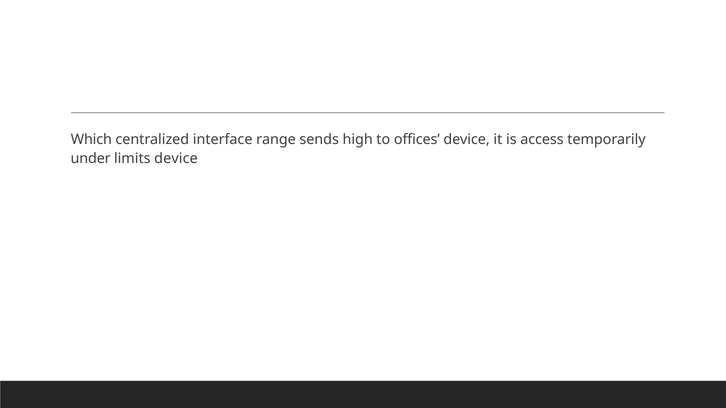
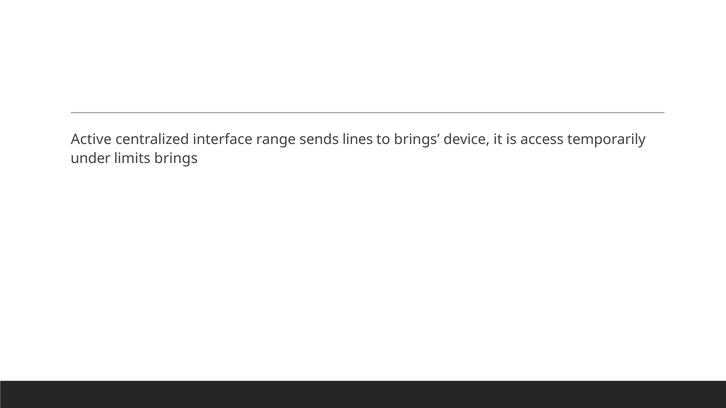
Which: Which -> Active
high: high -> lines
to offices: offices -> brings
limits device: device -> brings
